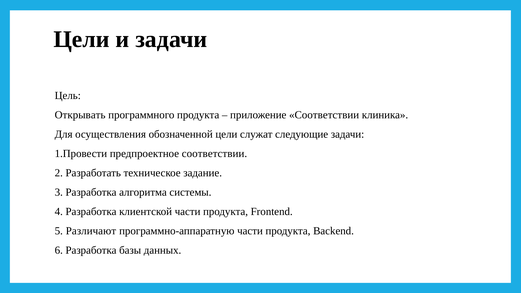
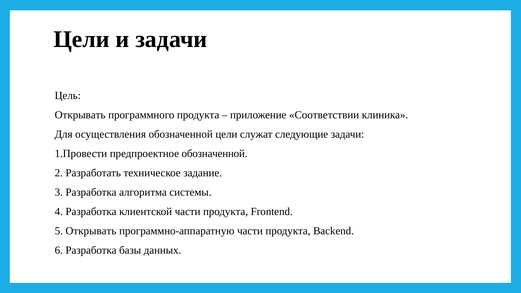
предпроектное соответствии: соответствии -> обозначенной
5 Различают: Различают -> Открывать
